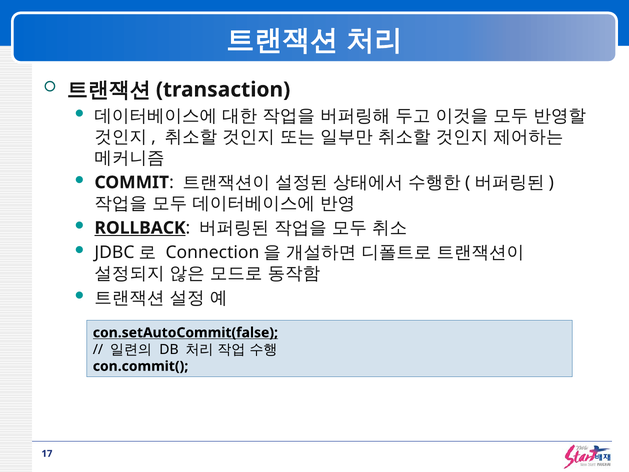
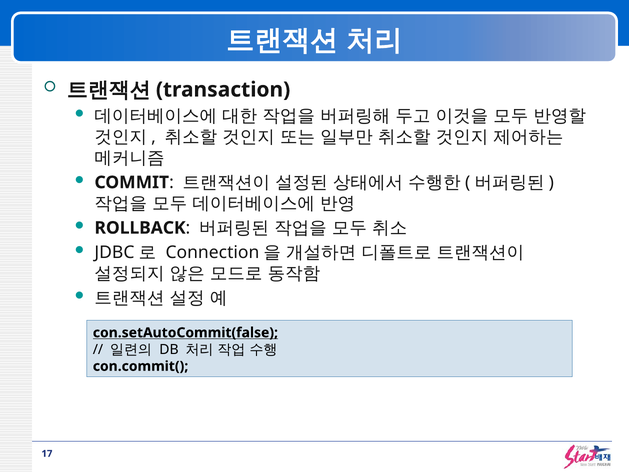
ROLLBACK underline: present -> none
